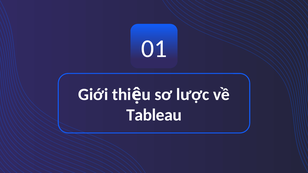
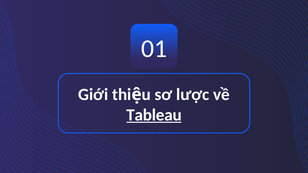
Tableau underline: none -> present
